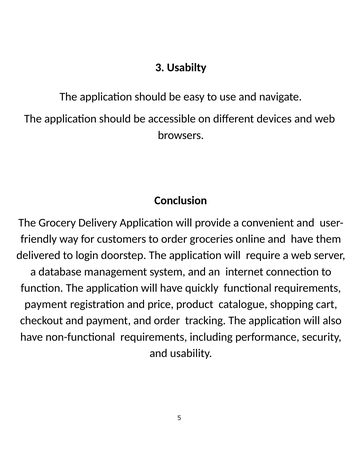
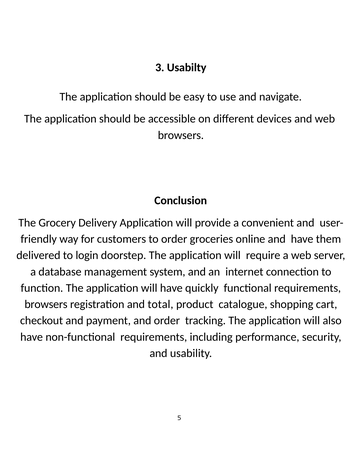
payment at (46, 304): payment -> browsers
price: price -> total
